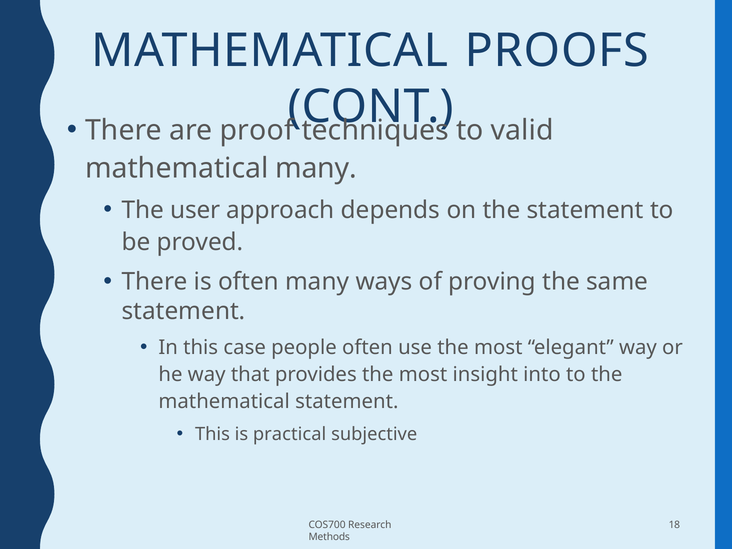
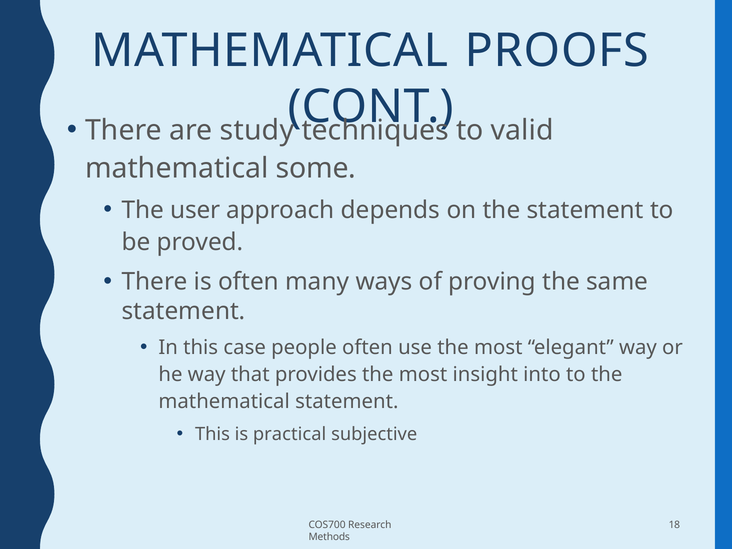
proof: proof -> study
mathematical many: many -> some
